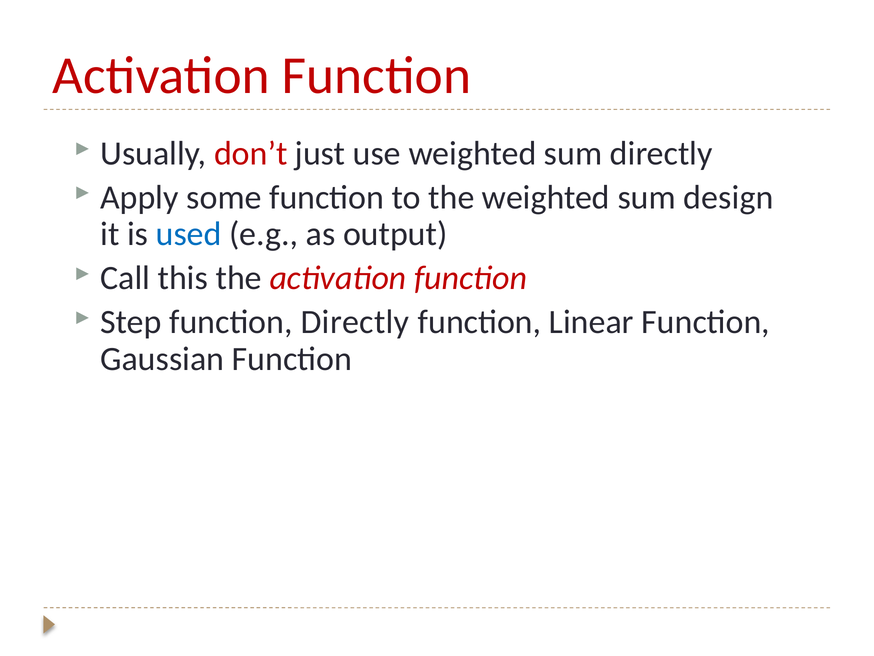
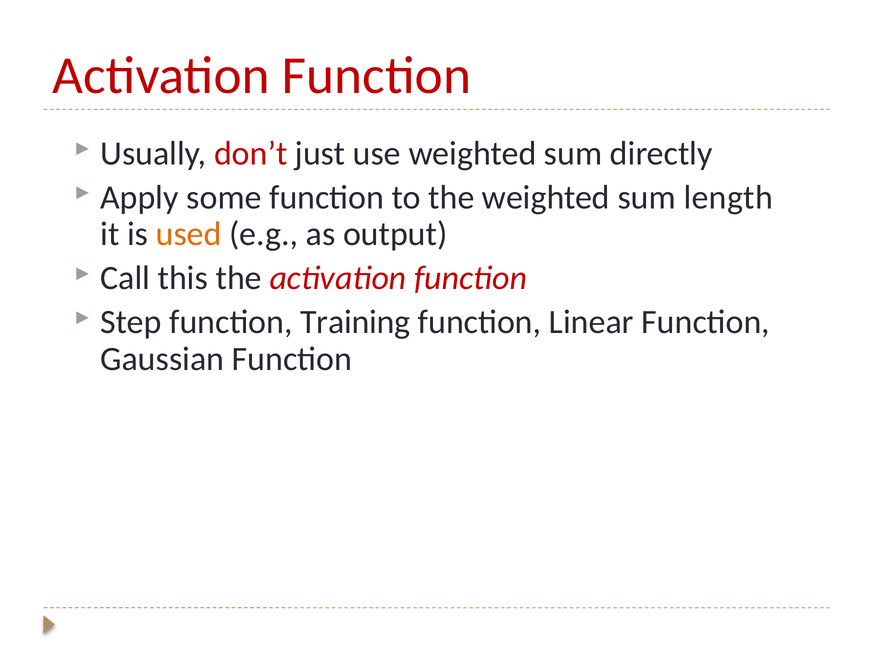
design: design -> length
used colour: blue -> orange
function Directly: Directly -> Training
